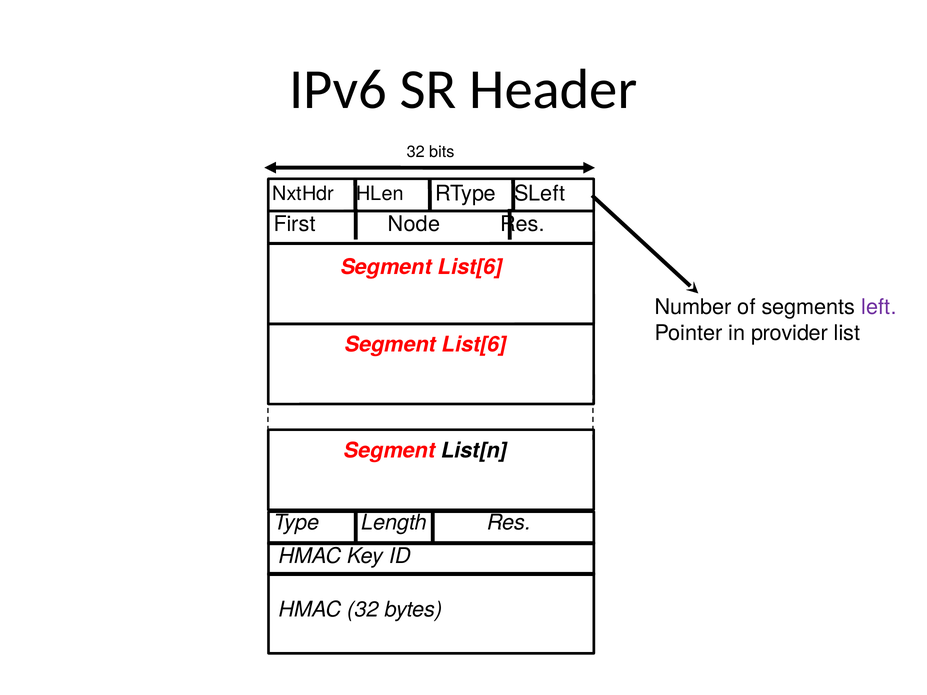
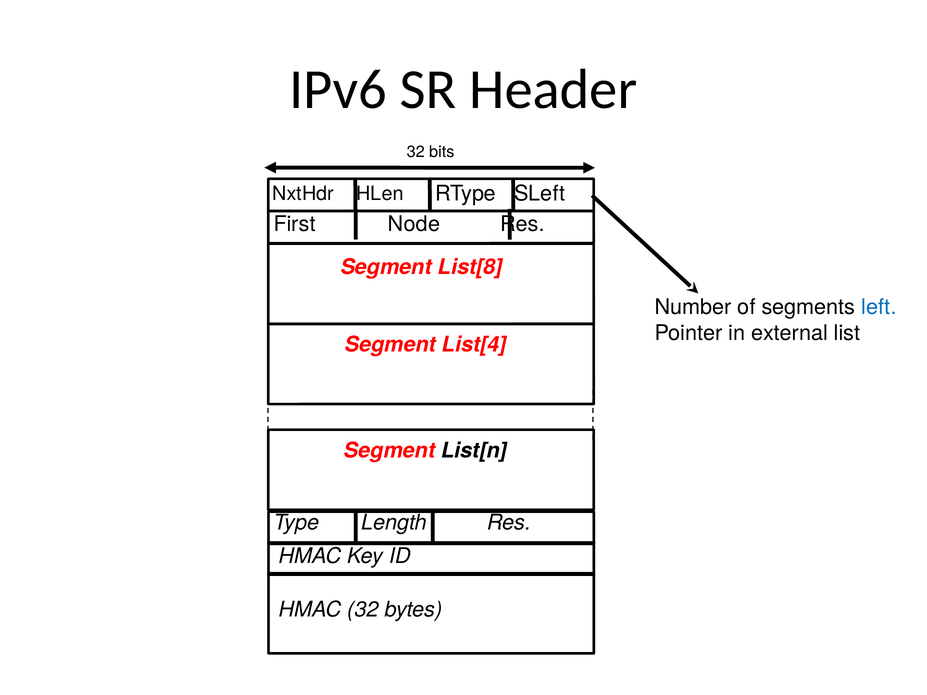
List[6 at (470, 267): List[6 -> List[8
left colour: purple -> blue
provider: provider -> external
List[6 at (474, 345): List[6 -> List[4
